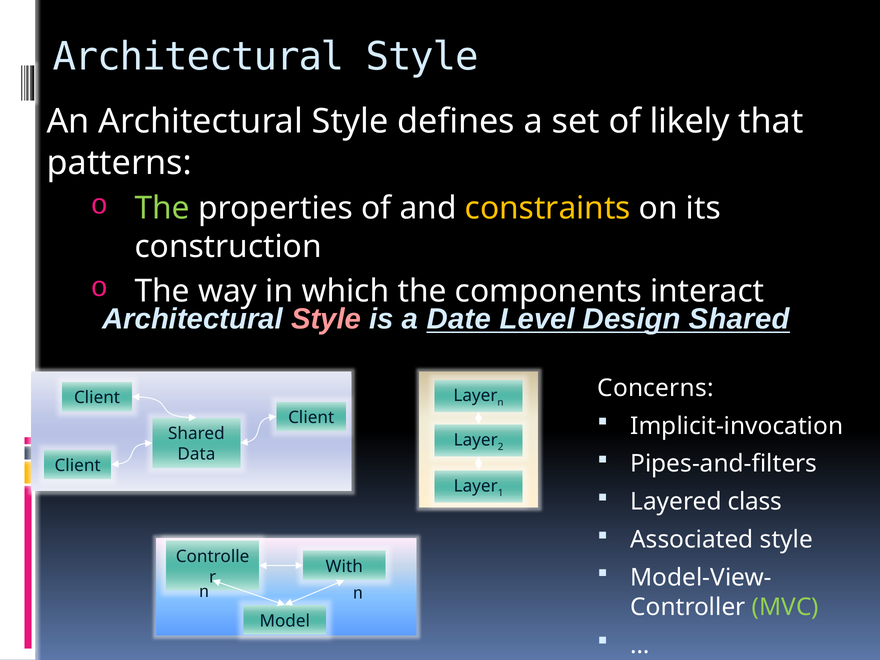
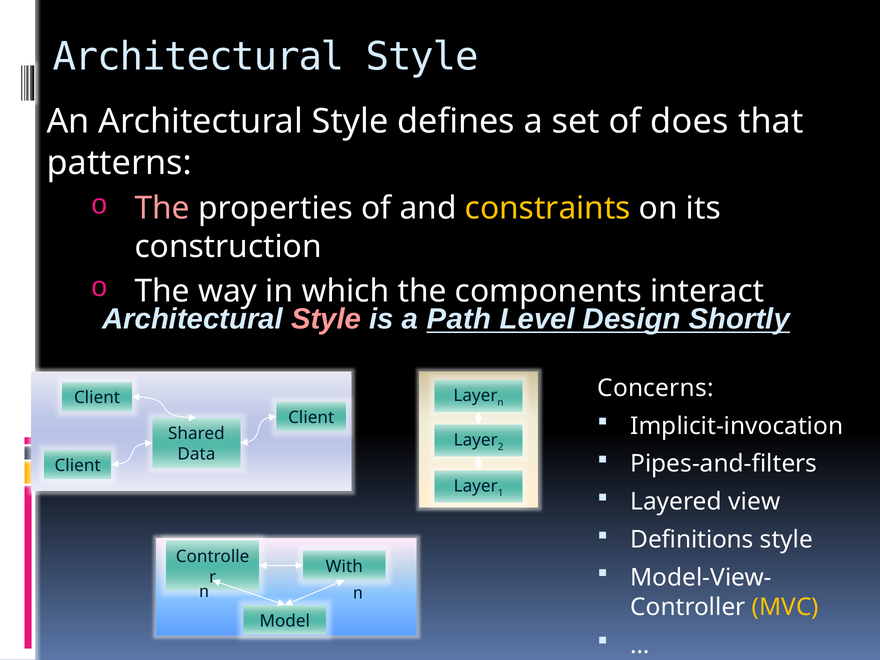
likely: likely -> does
The at (162, 209) colour: light green -> pink
Date: Date -> Path
Design Shared: Shared -> Shortly
class: class -> view
Associated: Associated -> Definitions
MVC colour: light green -> yellow
